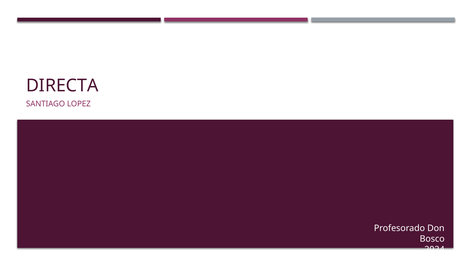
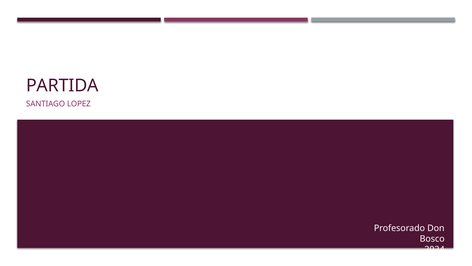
DIRECTA: DIRECTA -> PARTIDA
